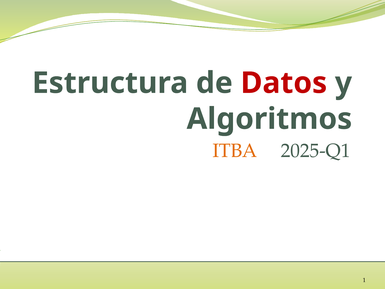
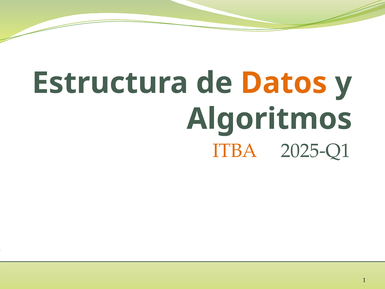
Datos colour: red -> orange
